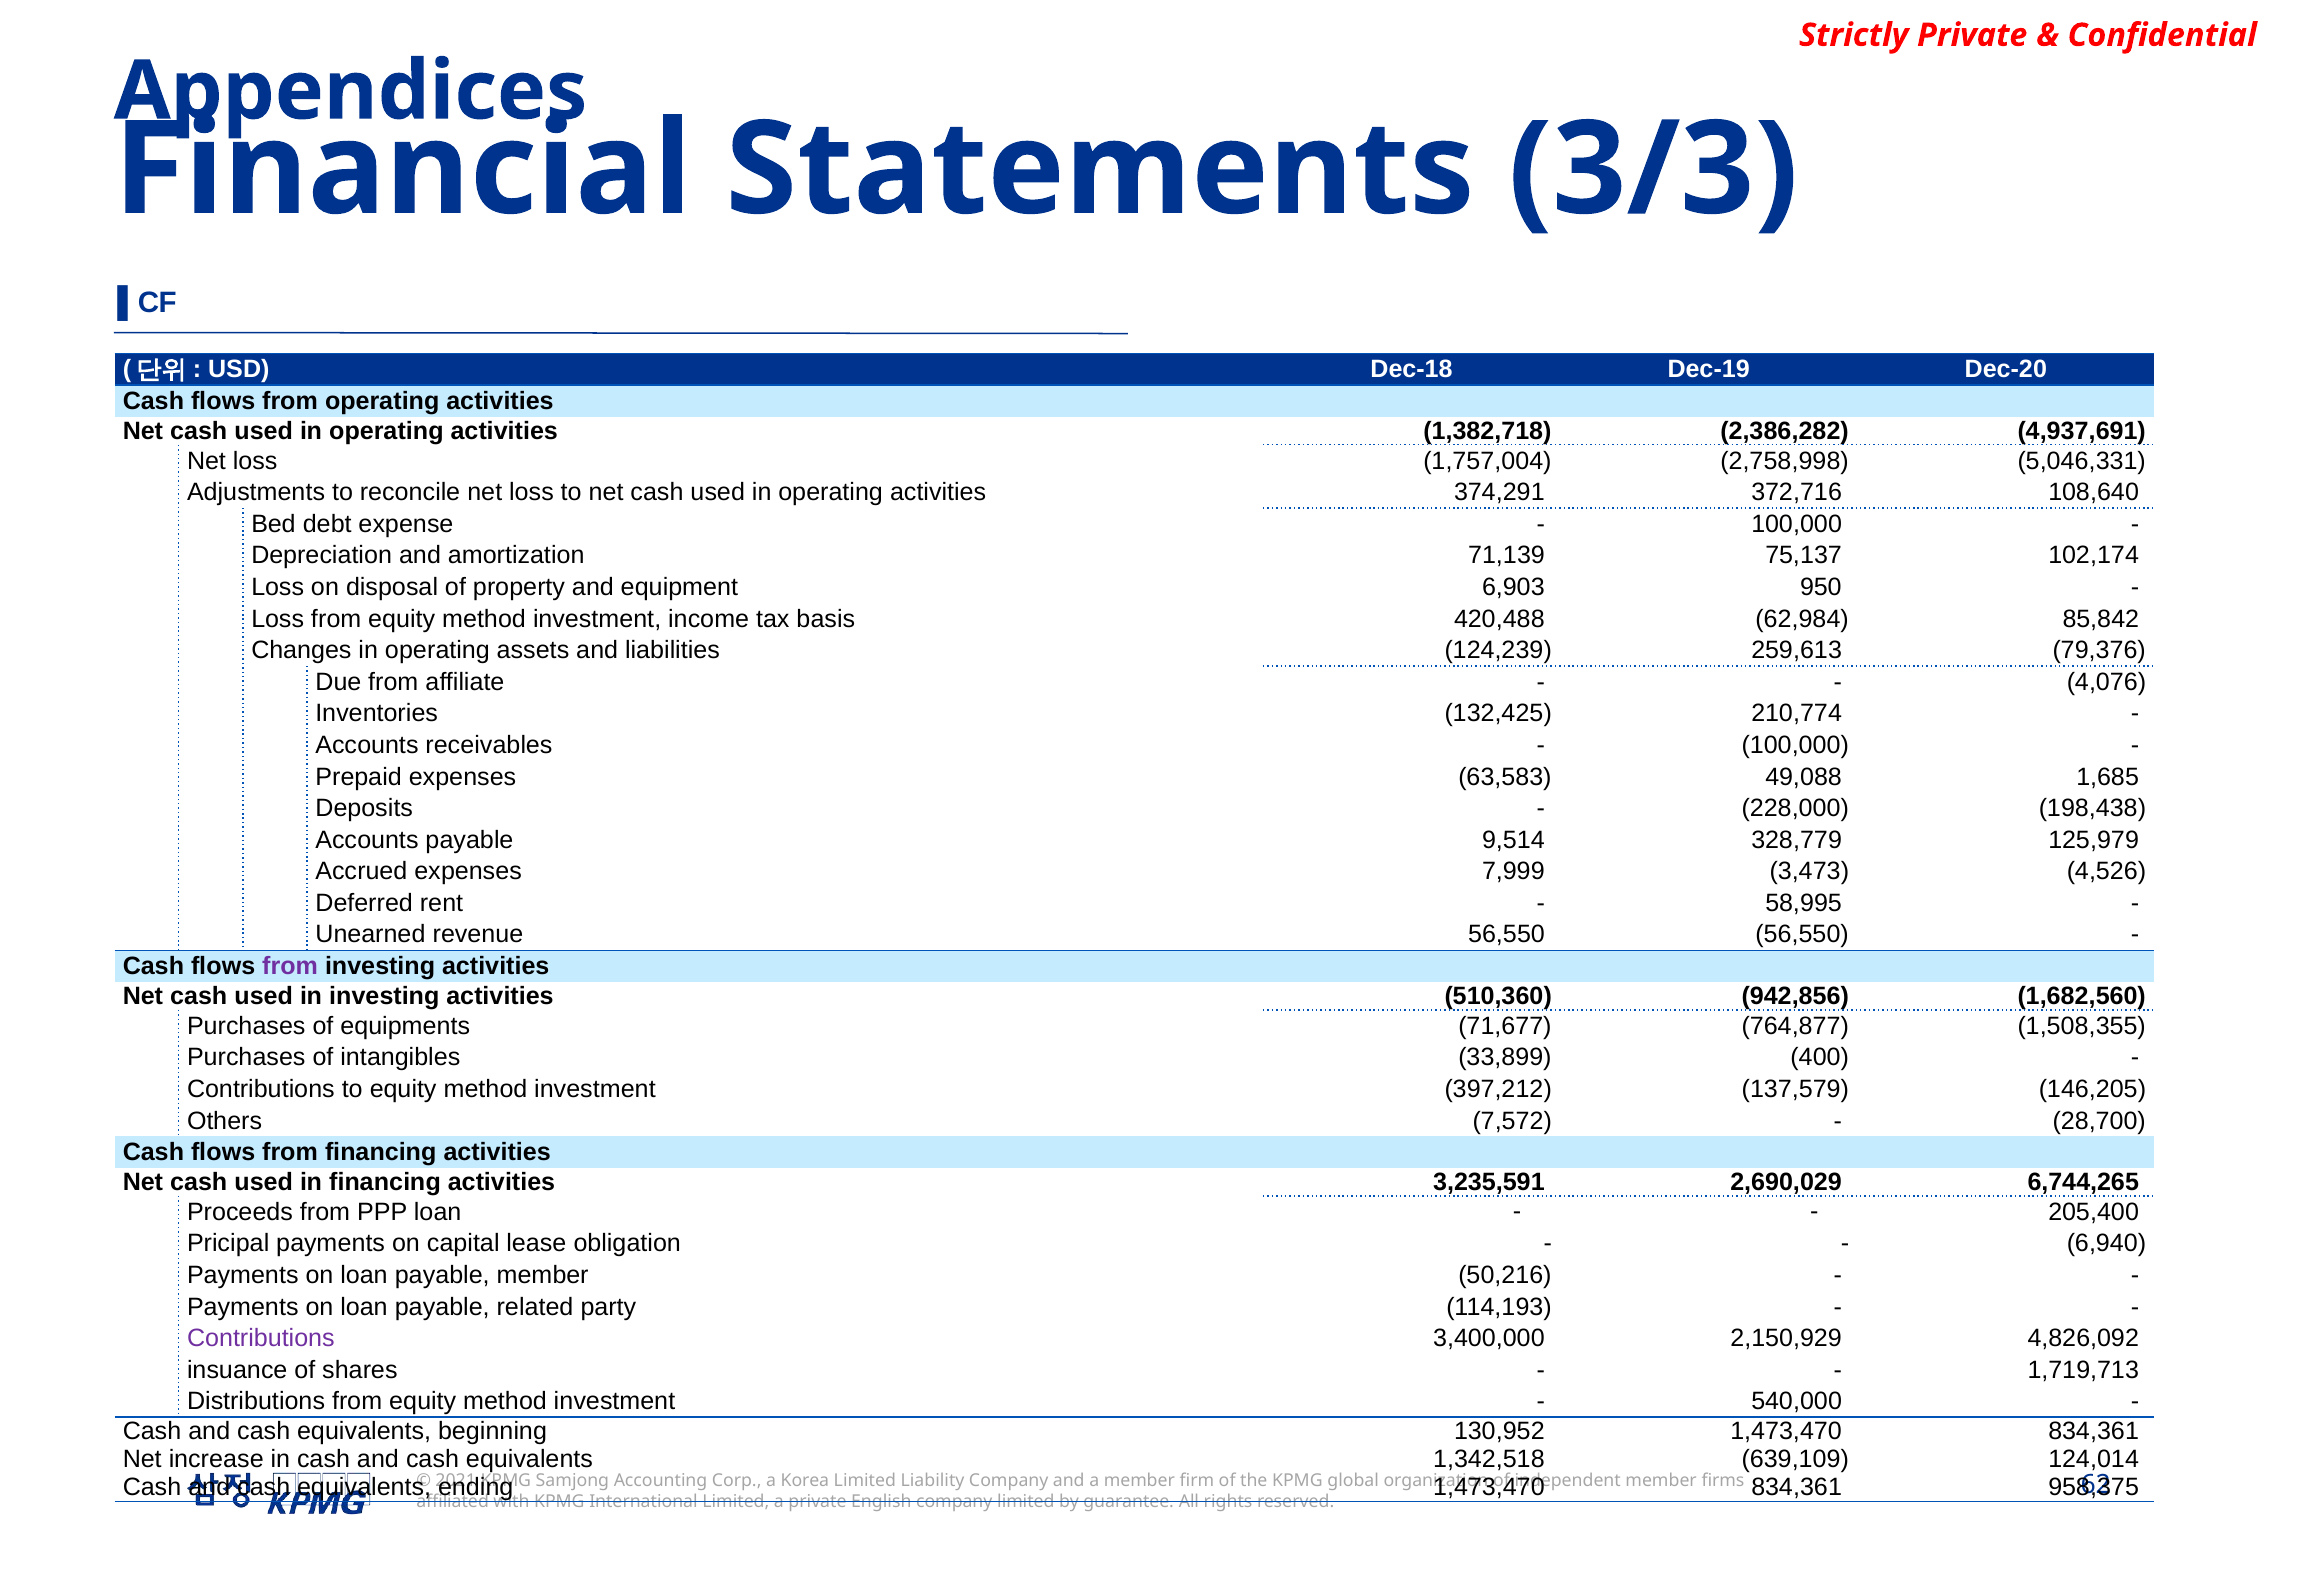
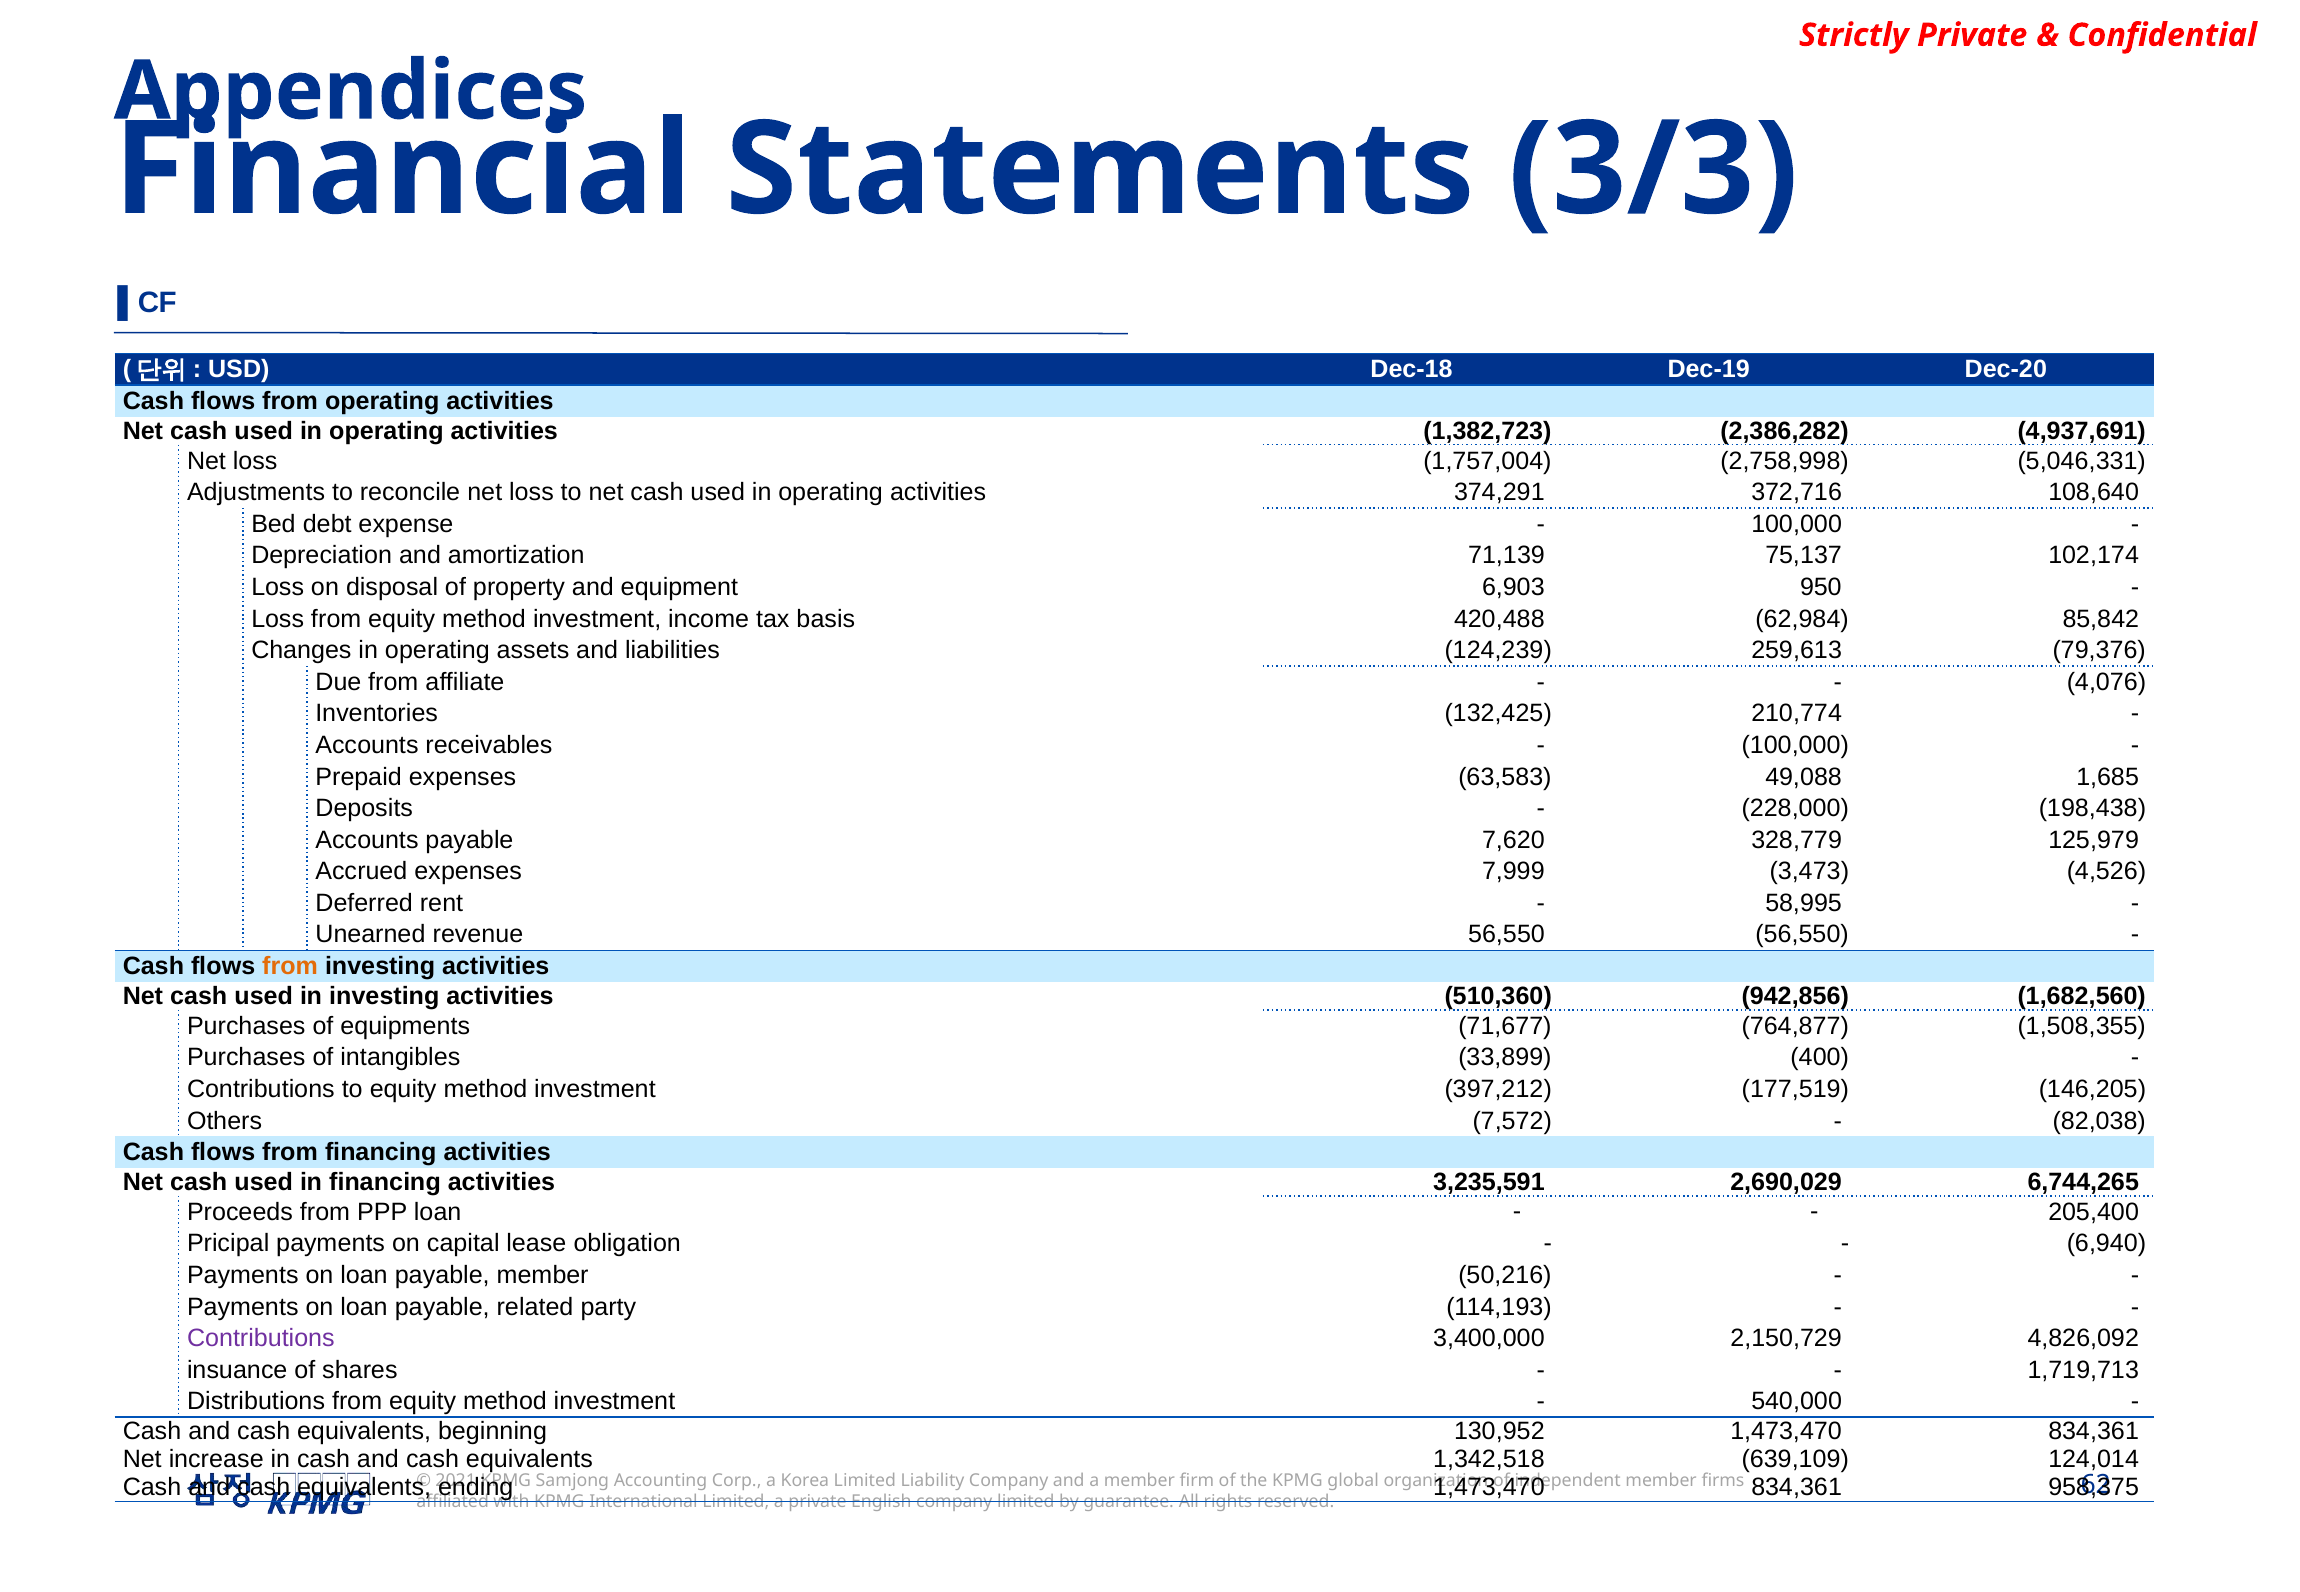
1,382,718: 1,382,718 -> 1,382,723
9,514: 9,514 -> 7,620
from at (290, 966) colour: purple -> orange
137,579: 137,579 -> 177,519
28,700: 28,700 -> 82,038
2,150,929: 2,150,929 -> 2,150,729
